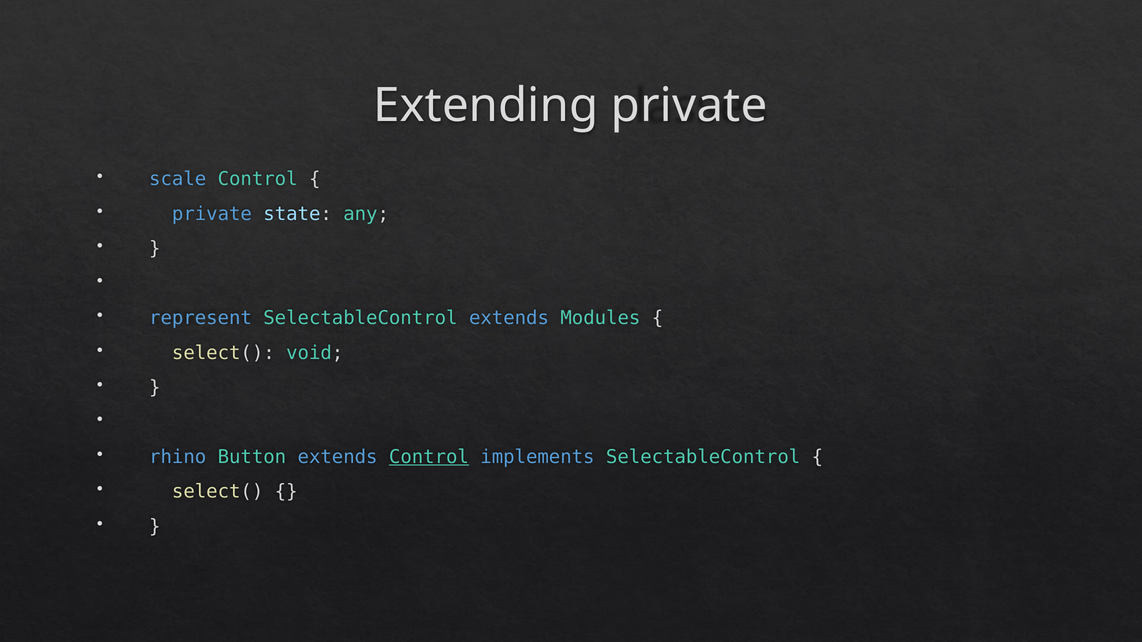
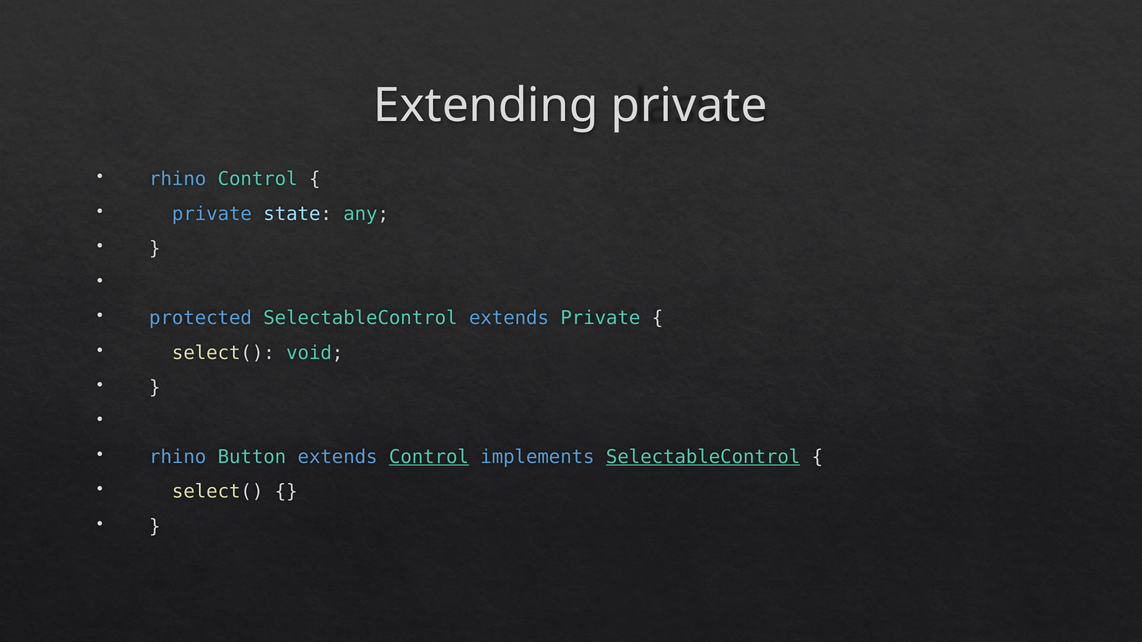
scale at (178, 179): scale -> rhino
represent: represent -> protected
extends Modules: Modules -> Private
SelectableControl at (703, 457) underline: none -> present
